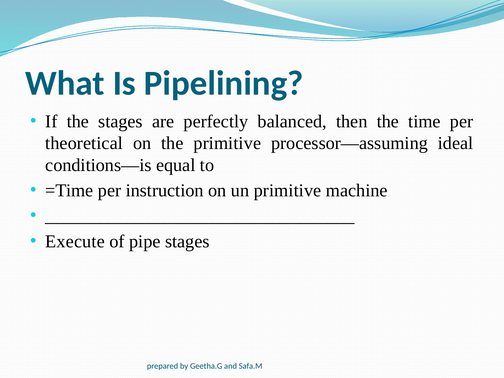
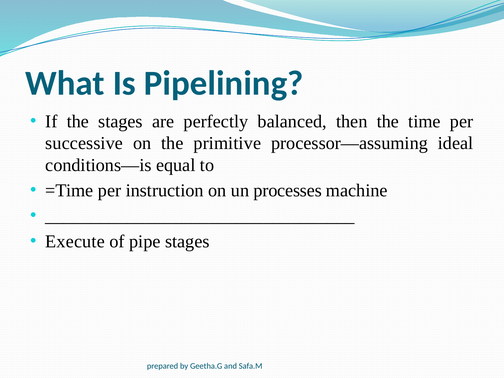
theoretical: theoretical -> successive
un primitive: primitive -> processes
